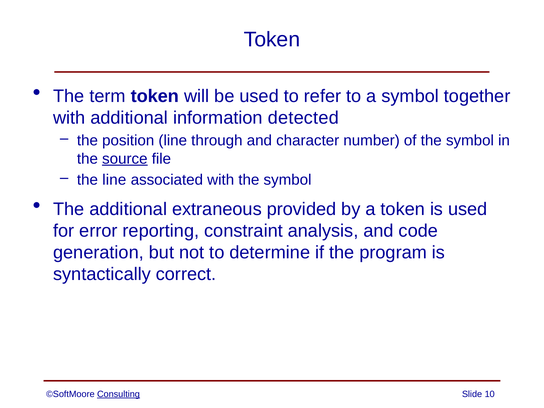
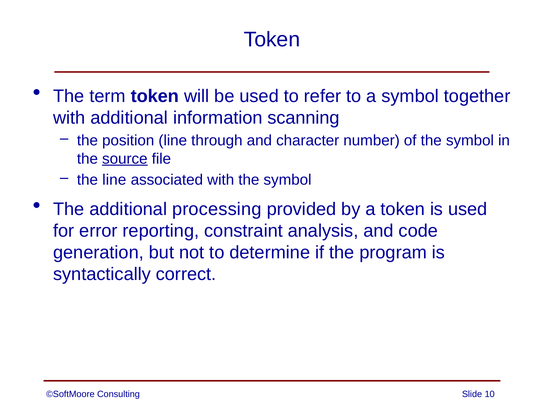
detected: detected -> scanning
extraneous: extraneous -> processing
Consulting underline: present -> none
